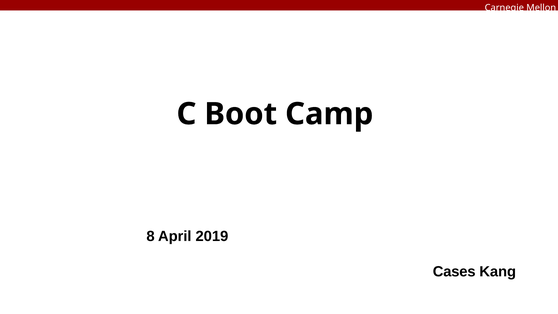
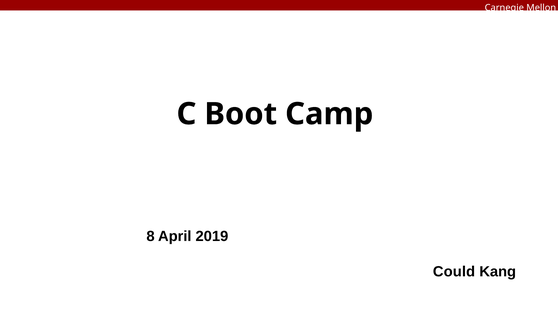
Cases: Cases -> Could
